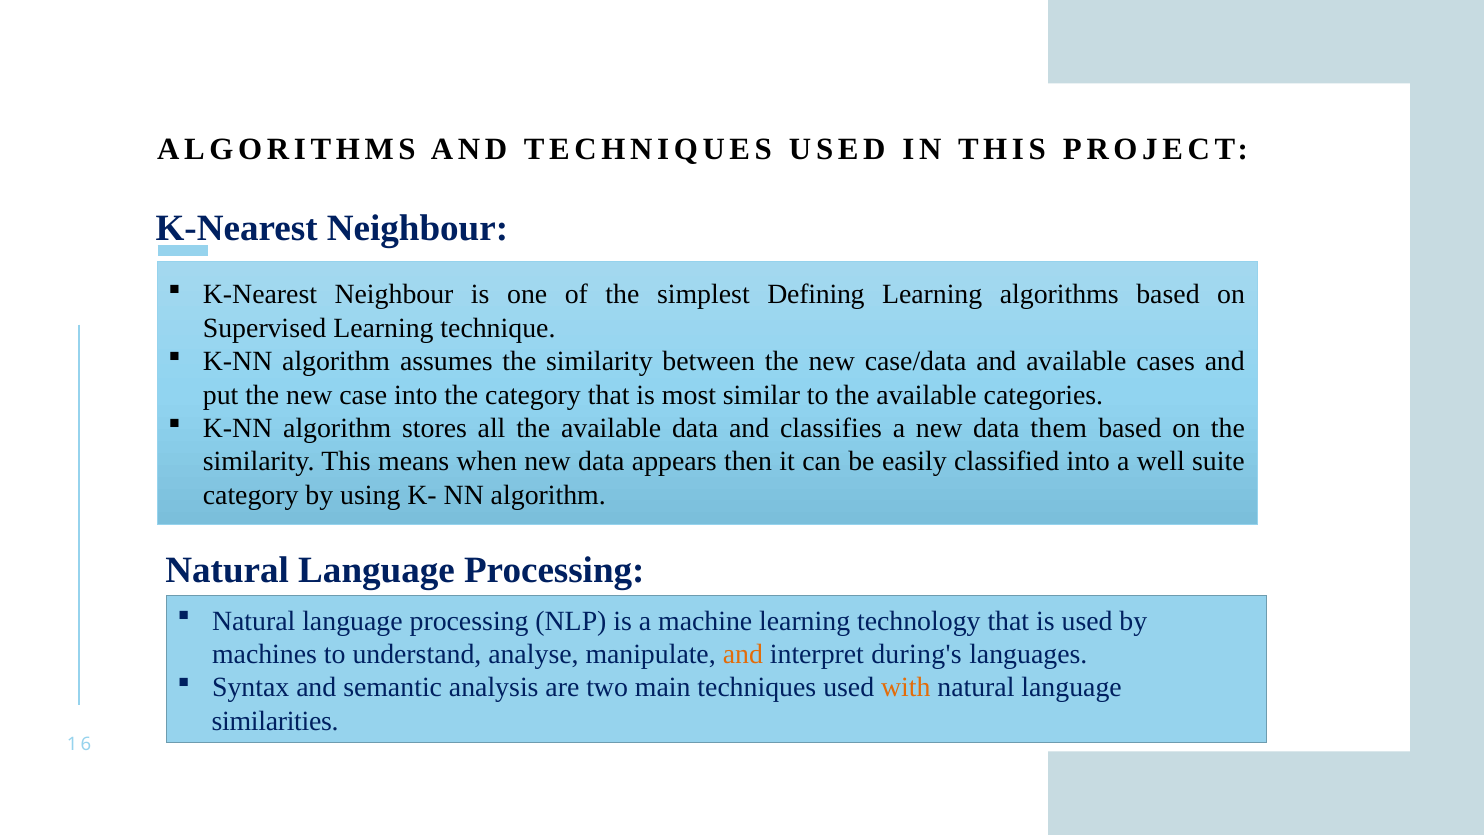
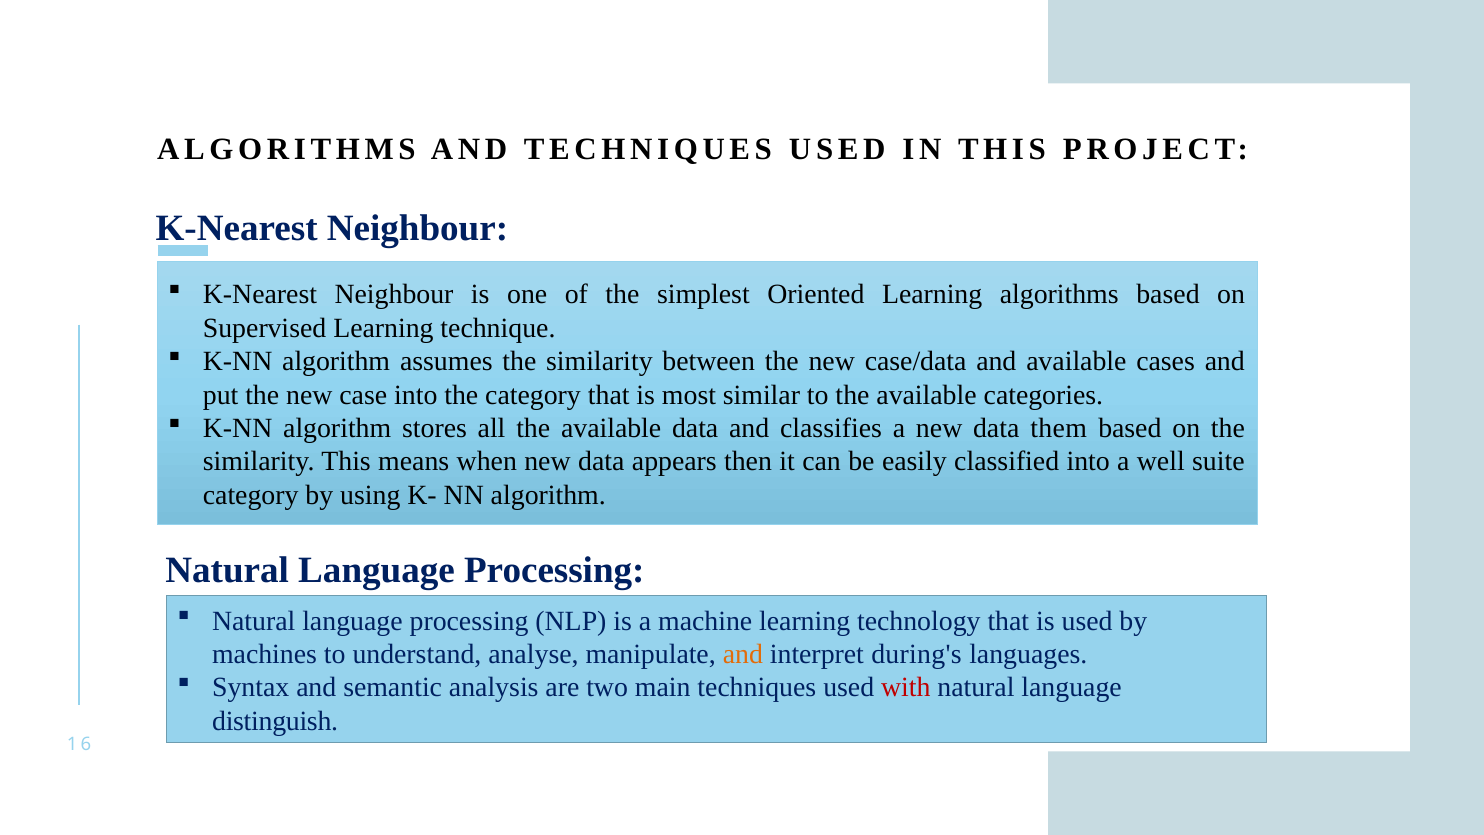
Defining: Defining -> Oriented
with colour: orange -> red
similarities: similarities -> distinguish
